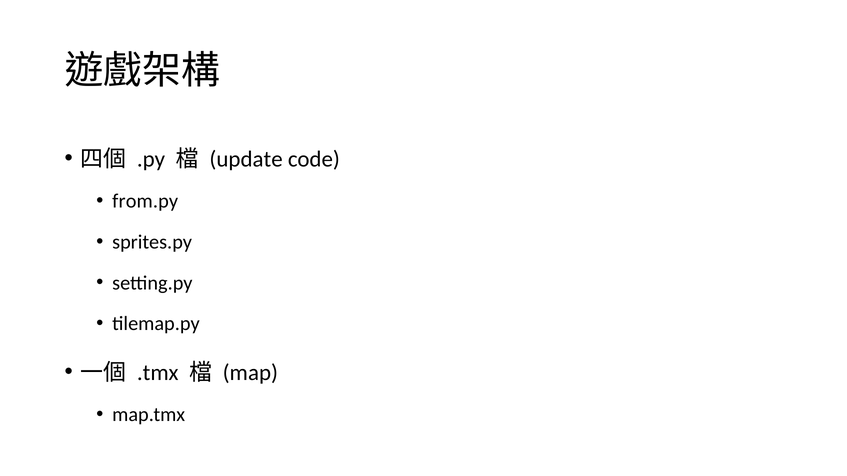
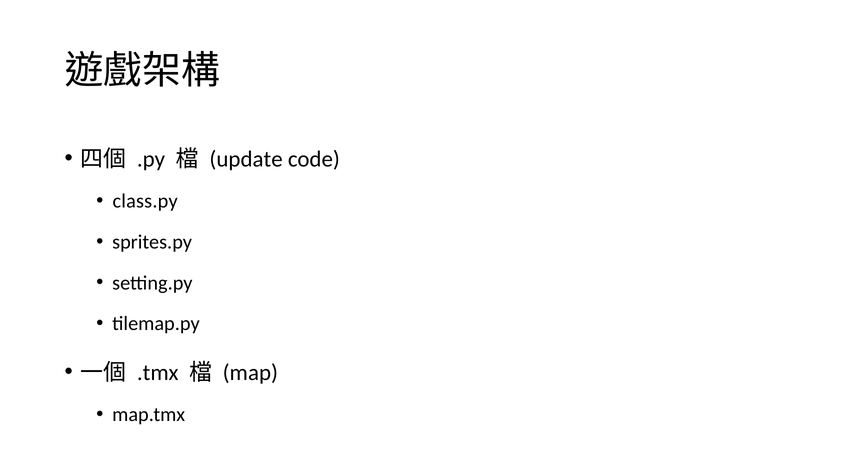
from.py: from.py -> class.py
